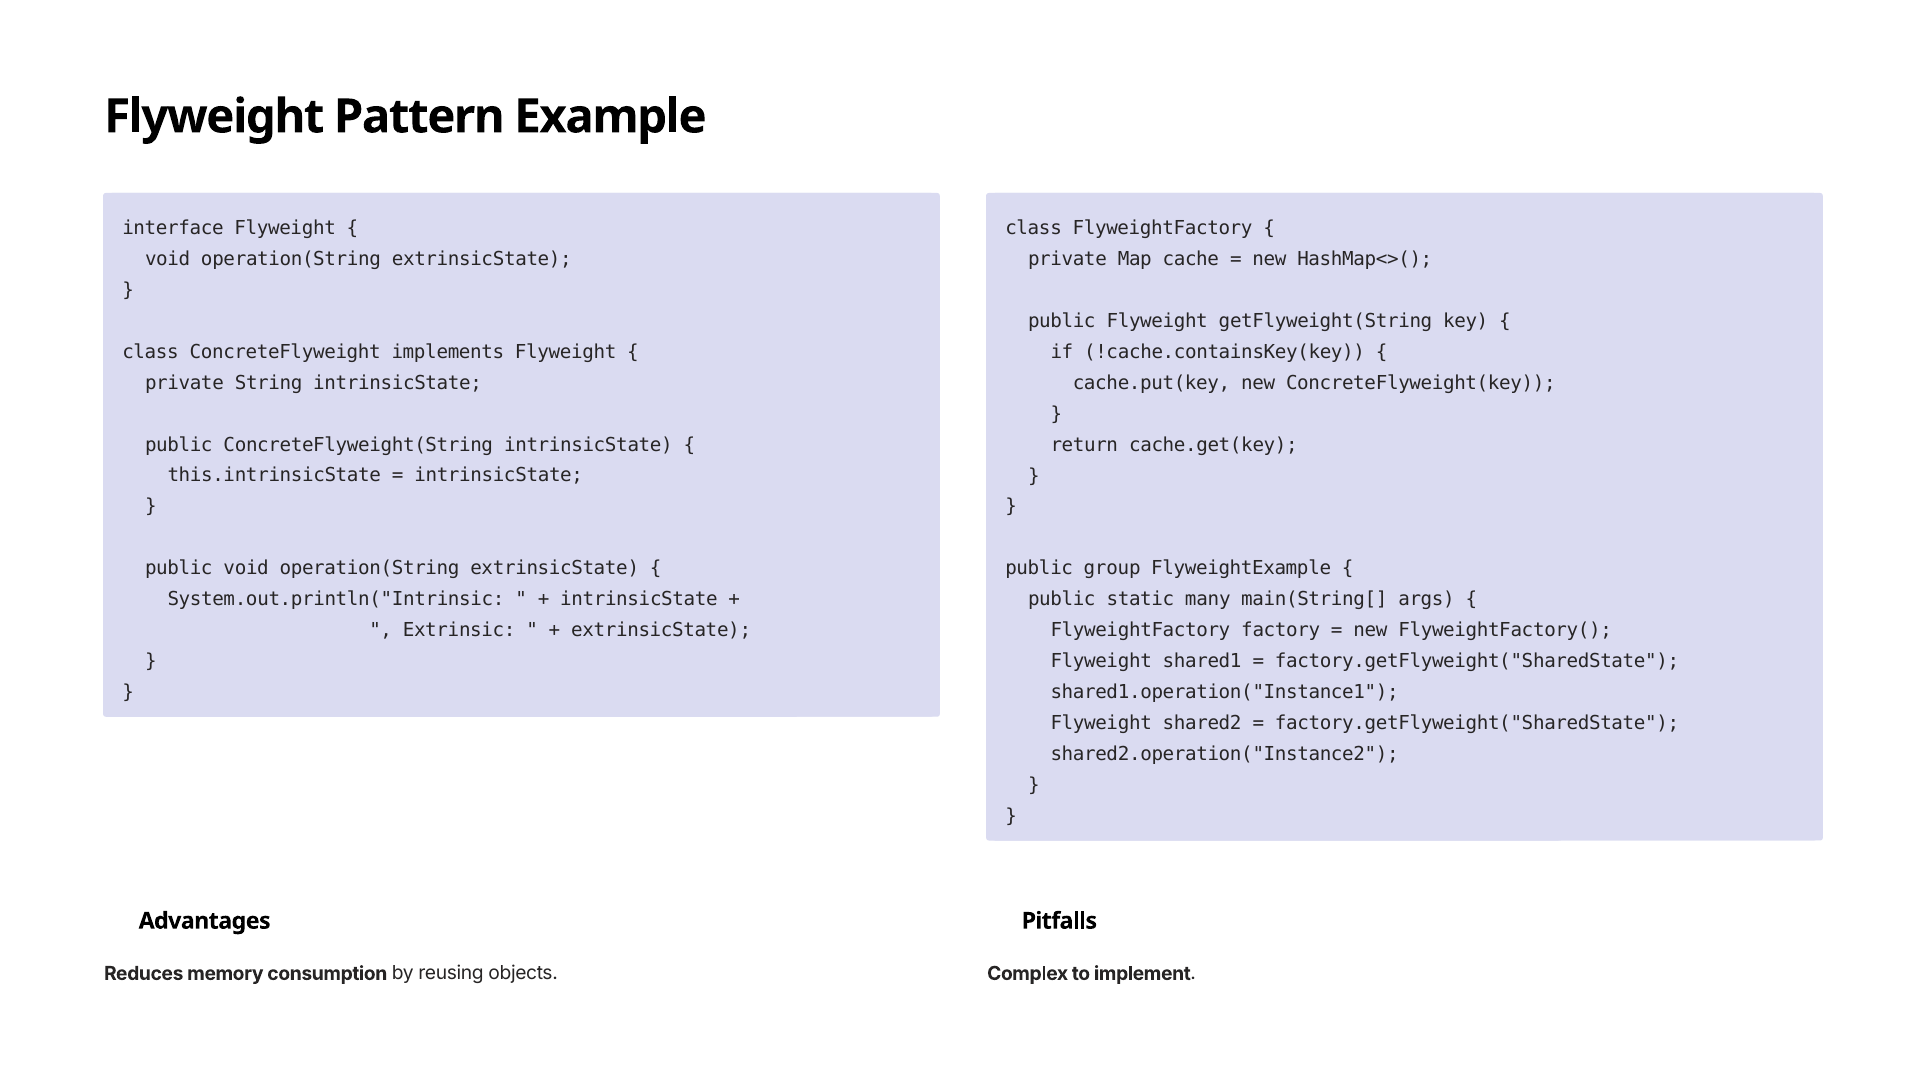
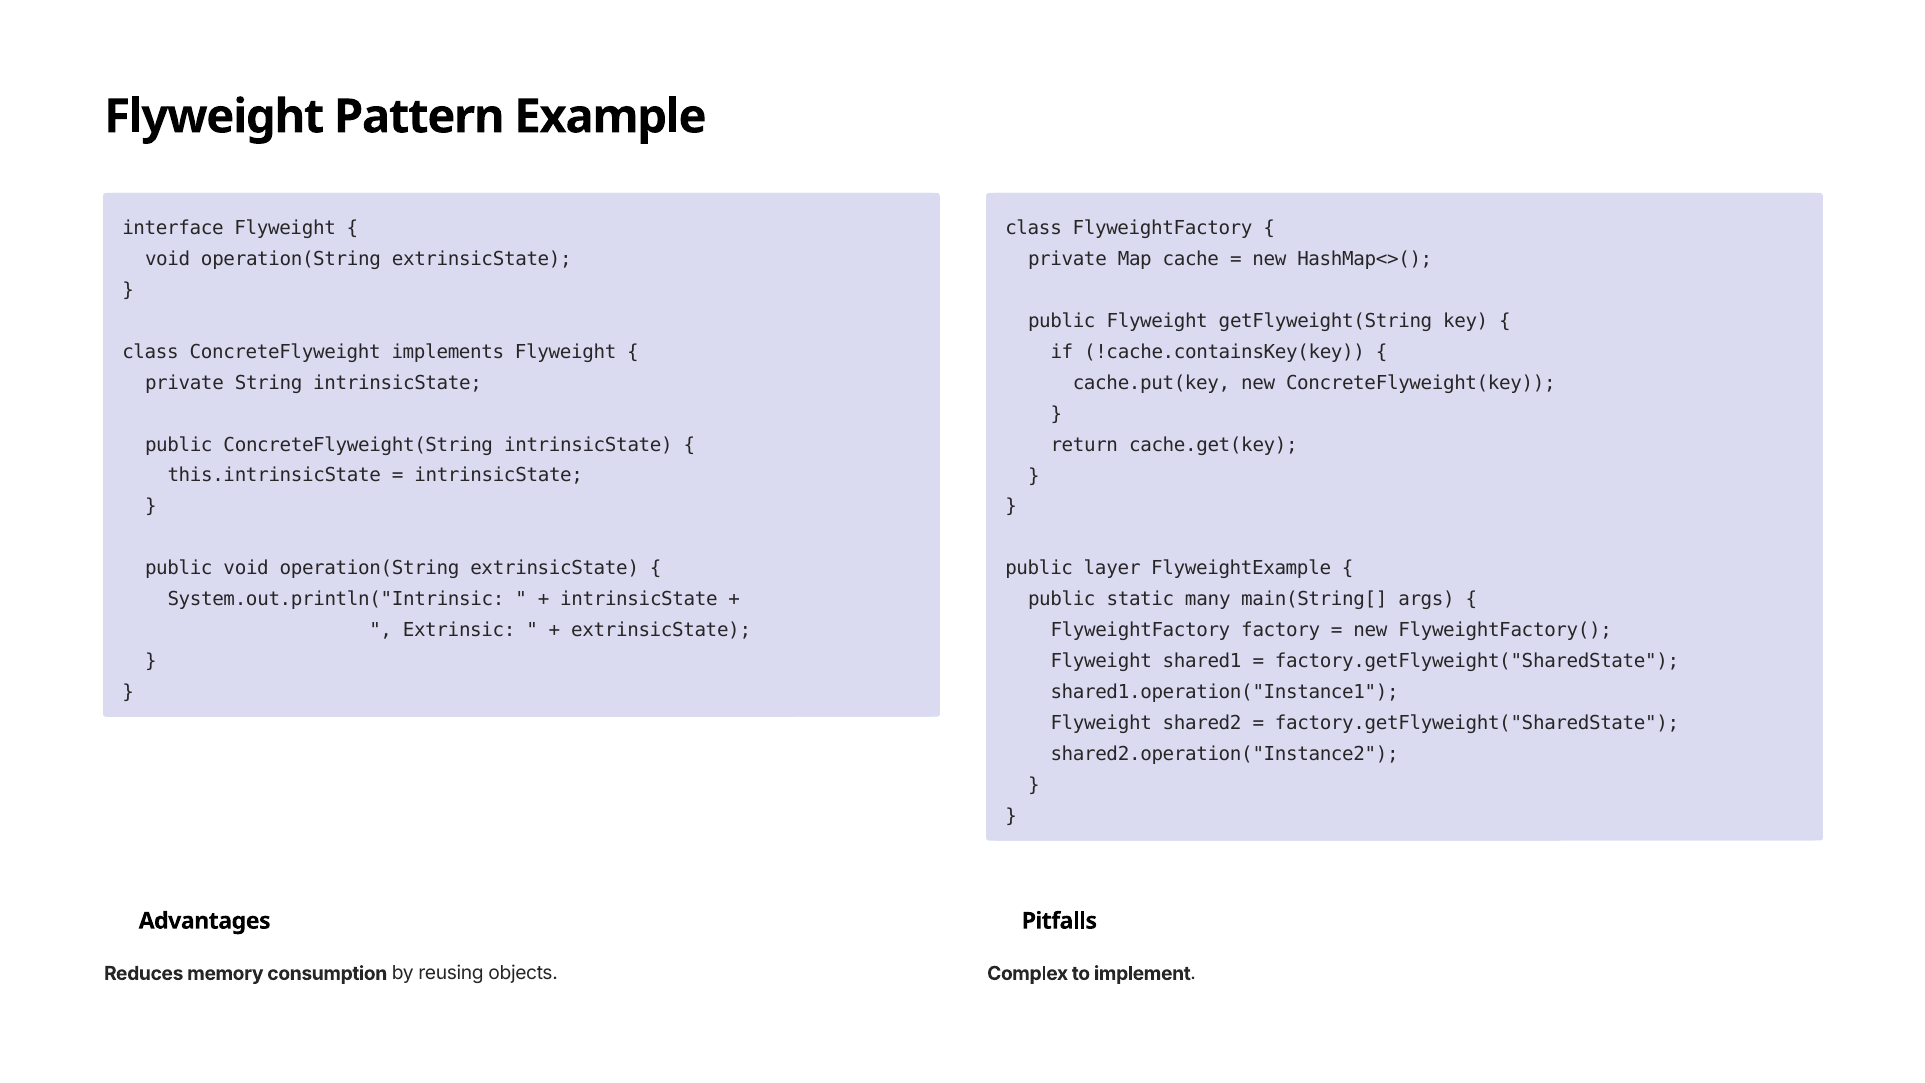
group: group -> layer
